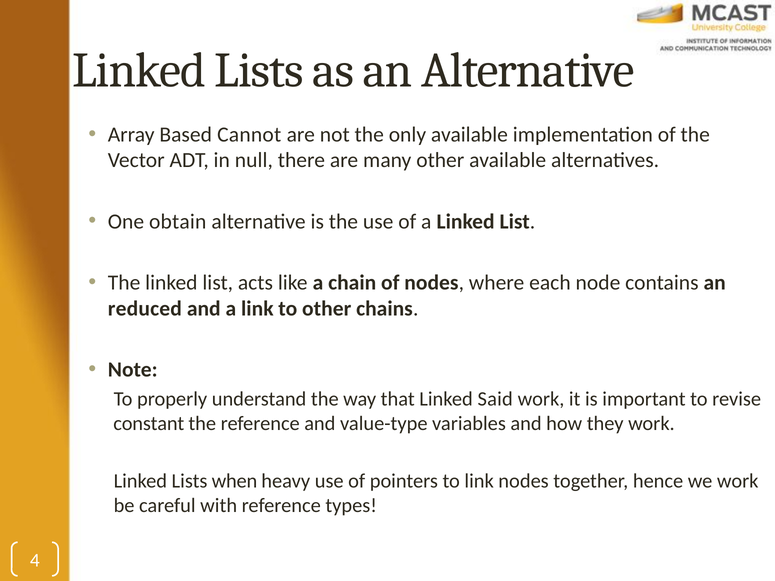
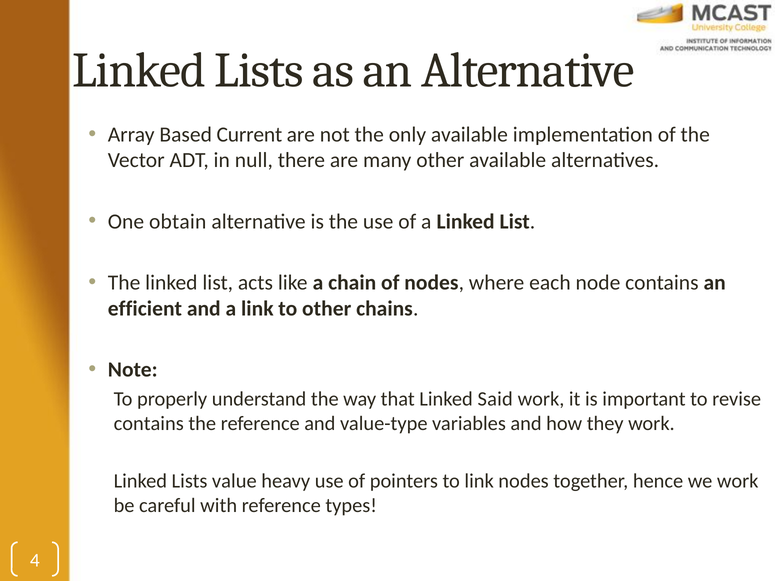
Cannot: Cannot -> Current
reduced: reduced -> efficient
constant at (149, 424): constant -> contains
when: when -> value
